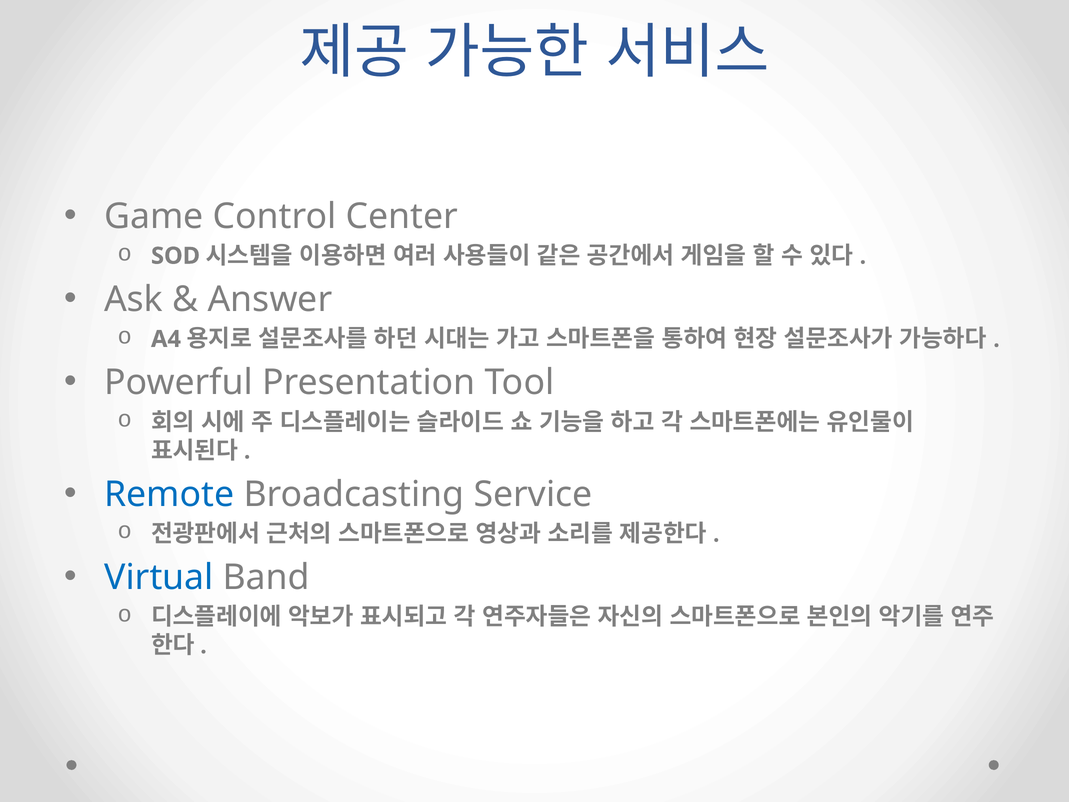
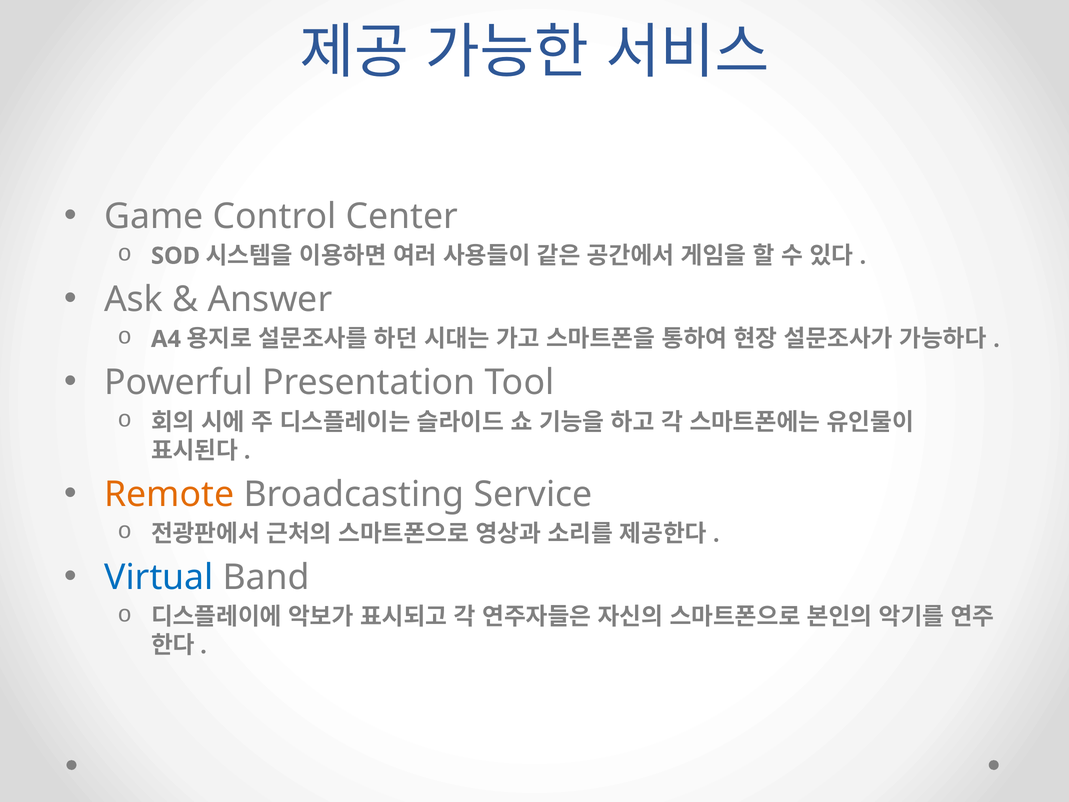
Remote colour: blue -> orange
